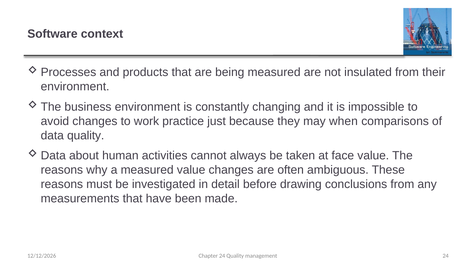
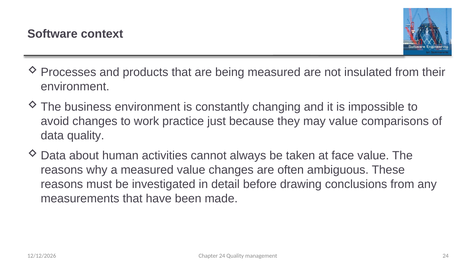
may when: when -> value
